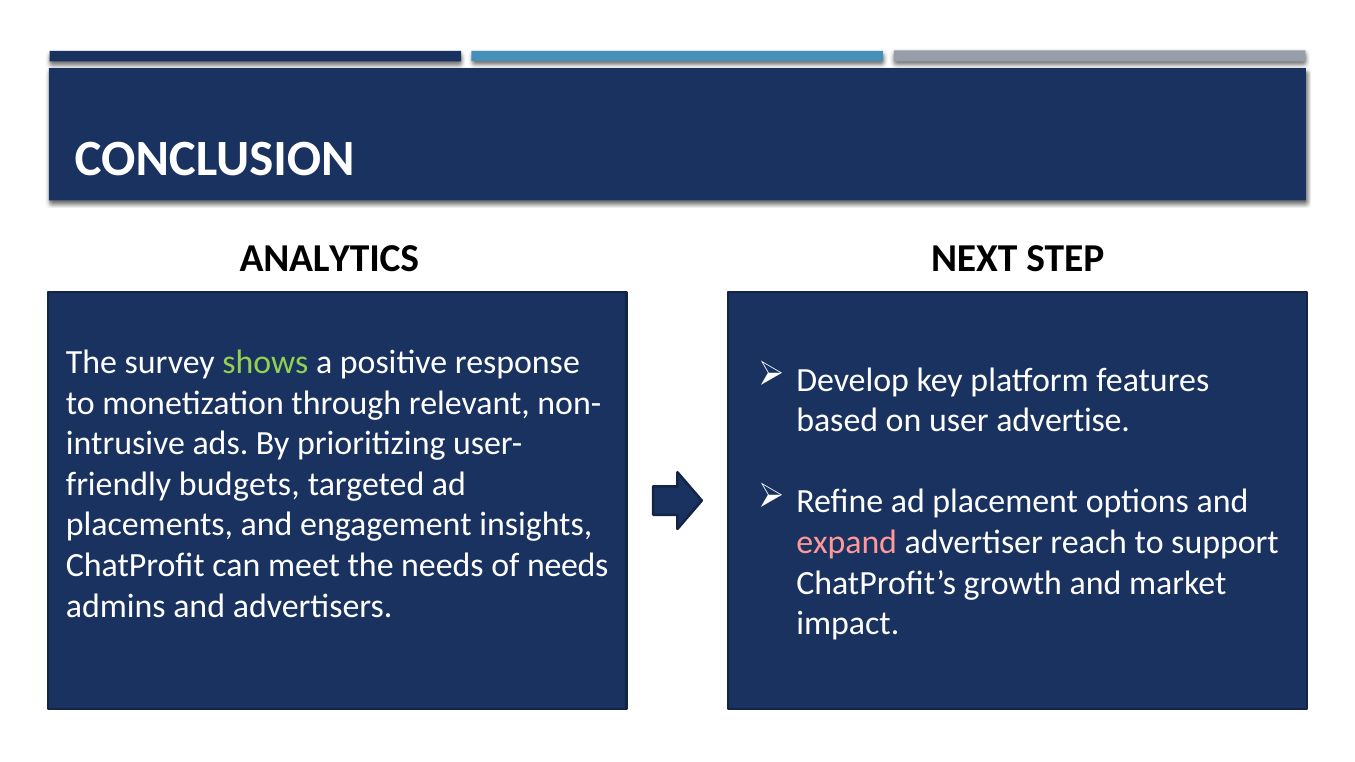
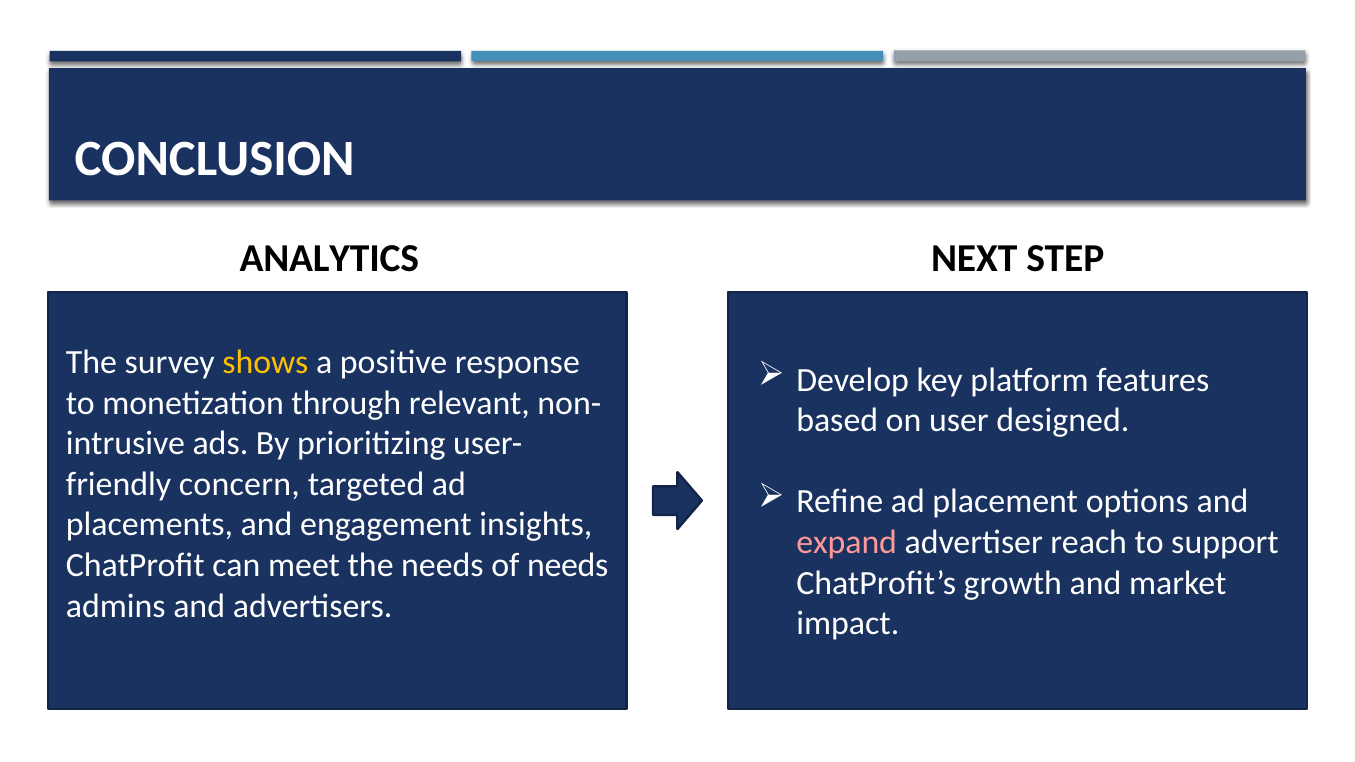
shows colour: light green -> yellow
advertise: advertise -> designed
budgets: budgets -> concern
